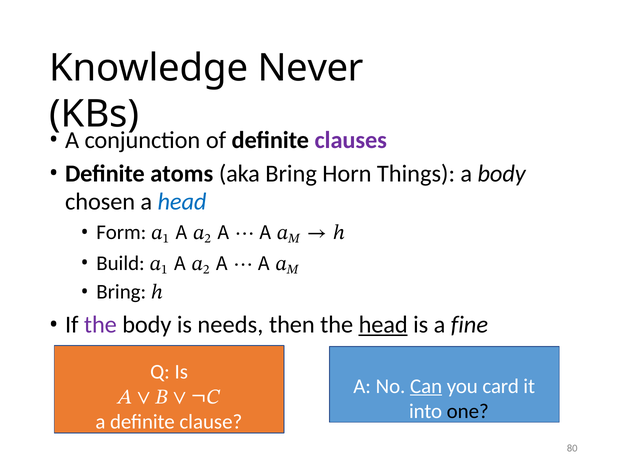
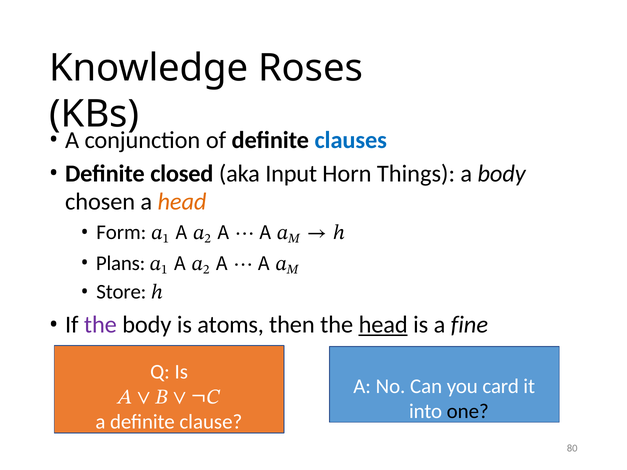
Never: Never -> Roses
clauses colour: purple -> blue
atoms: atoms -> closed
aka Bring: Bring -> Input
head at (182, 202) colour: blue -> orange
Build: Build -> Plans
Bring at (121, 292): Bring -> Store
needs: needs -> atoms
Can underline: present -> none
